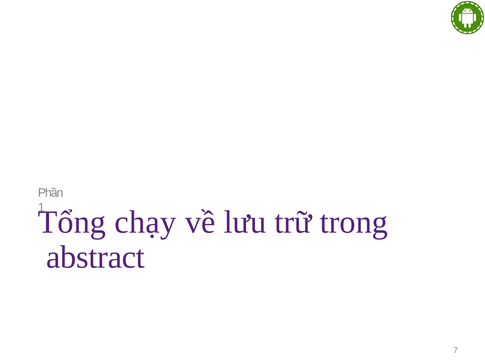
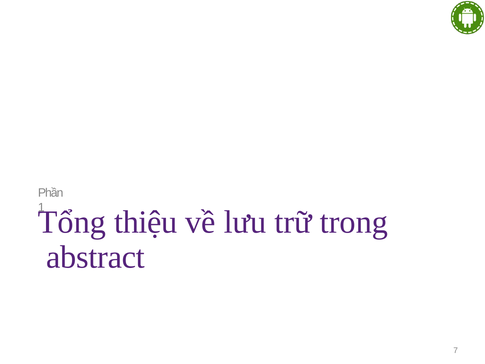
chạy: chạy -> thiệu
